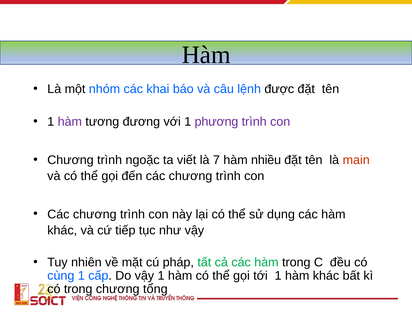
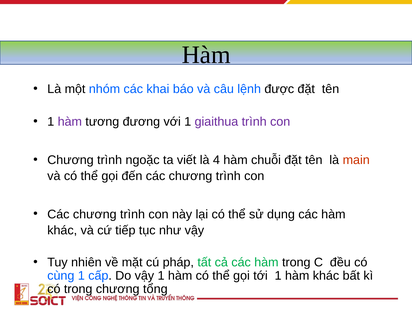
phương: phương -> giaithua
7: 7 -> 4
nhiều: nhiều -> chuỗi
